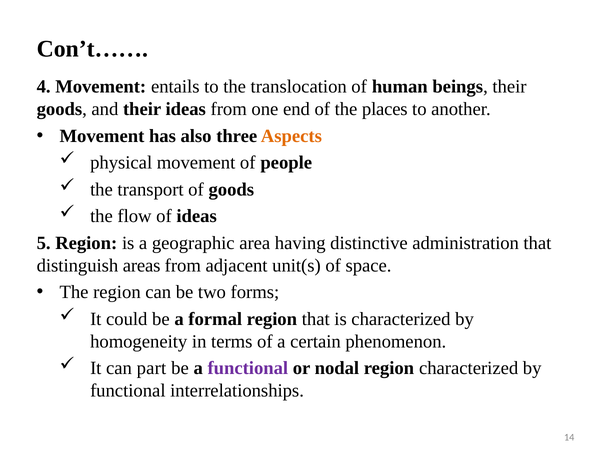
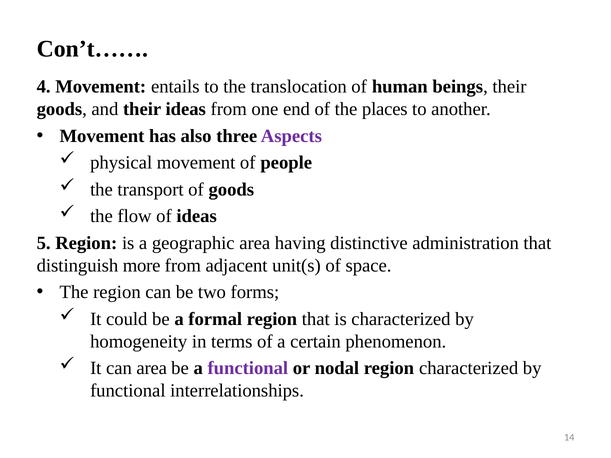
Aspects colour: orange -> purple
areas: areas -> more
can part: part -> area
